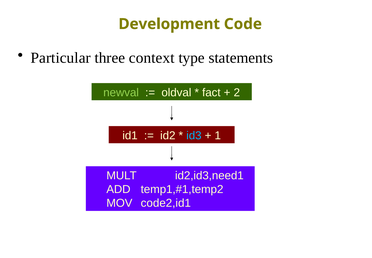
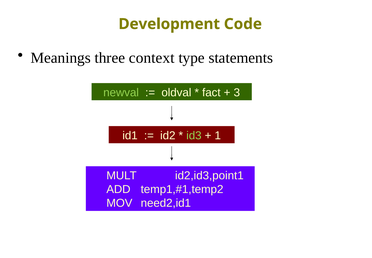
Particular: Particular -> Meanings
2: 2 -> 3
id3 colour: light blue -> light green
id2,id3,need1: id2,id3,need1 -> id2,id3,point1
code2,id1: code2,id1 -> need2,id1
